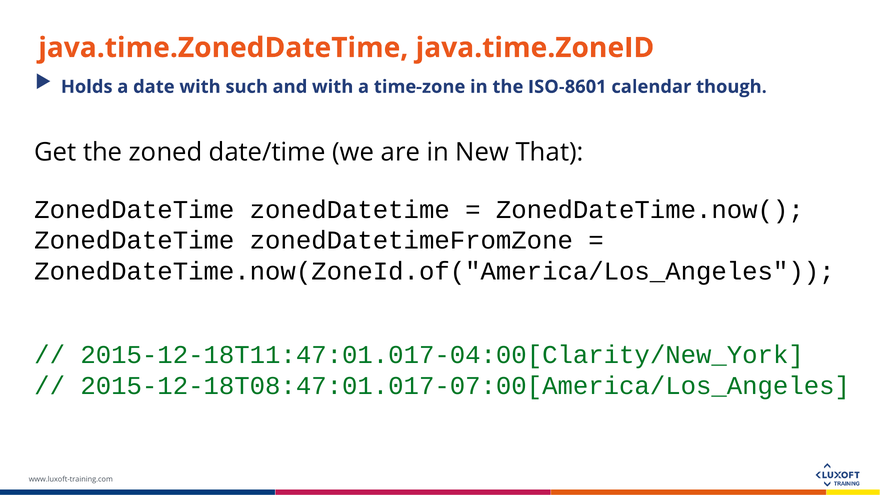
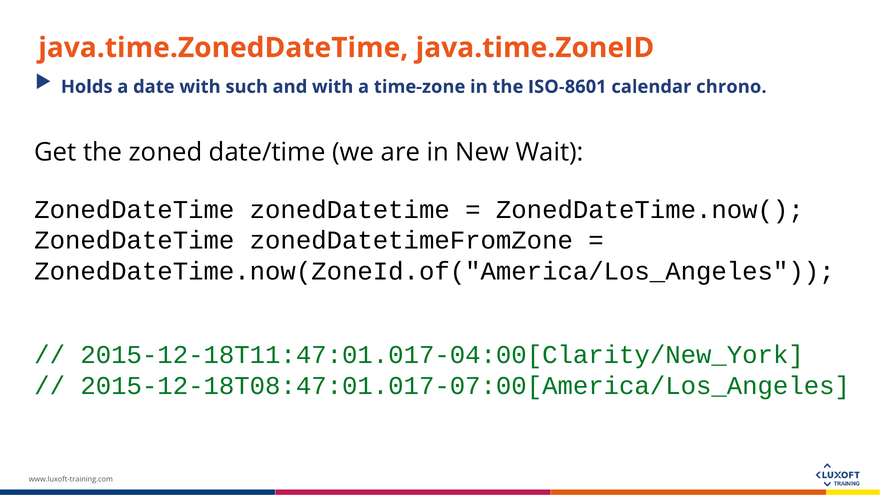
though: though -> chrono
That: That -> Wait
